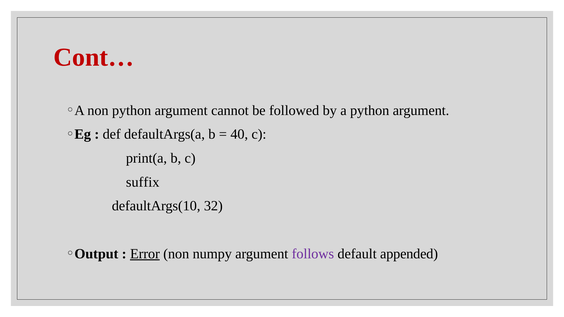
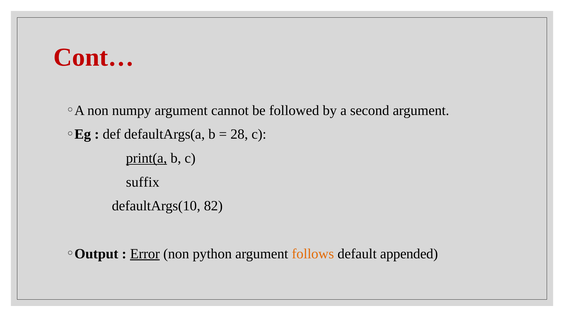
non python: python -> numpy
a python: python -> second
40: 40 -> 28
print(a underline: none -> present
32: 32 -> 82
numpy: numpy -> python
follows colour: purple -> orange
